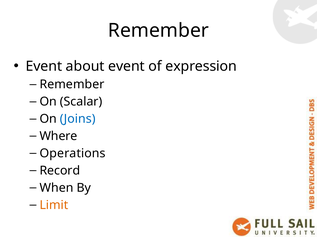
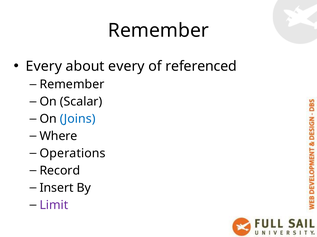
Event at (44, 67): Event -> Every
about event: event -> every
expression: expression -> referenced
When: When -> Insert
Limit colour: orange -> purple
